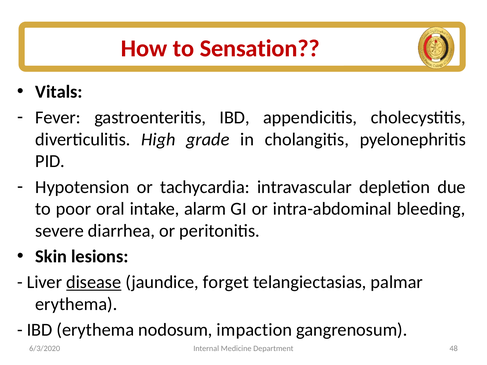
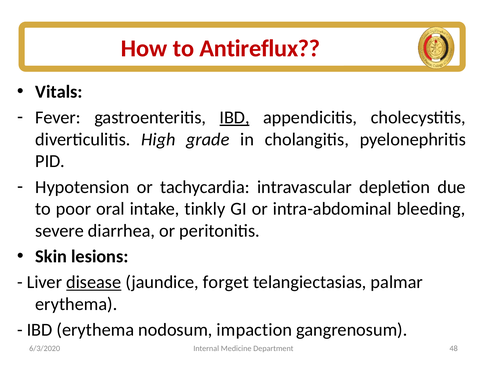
Sensation: Sensation -> Antireflux
IBD at (235, 118) underline: none -> present
alarm: alarm -> tinkly
